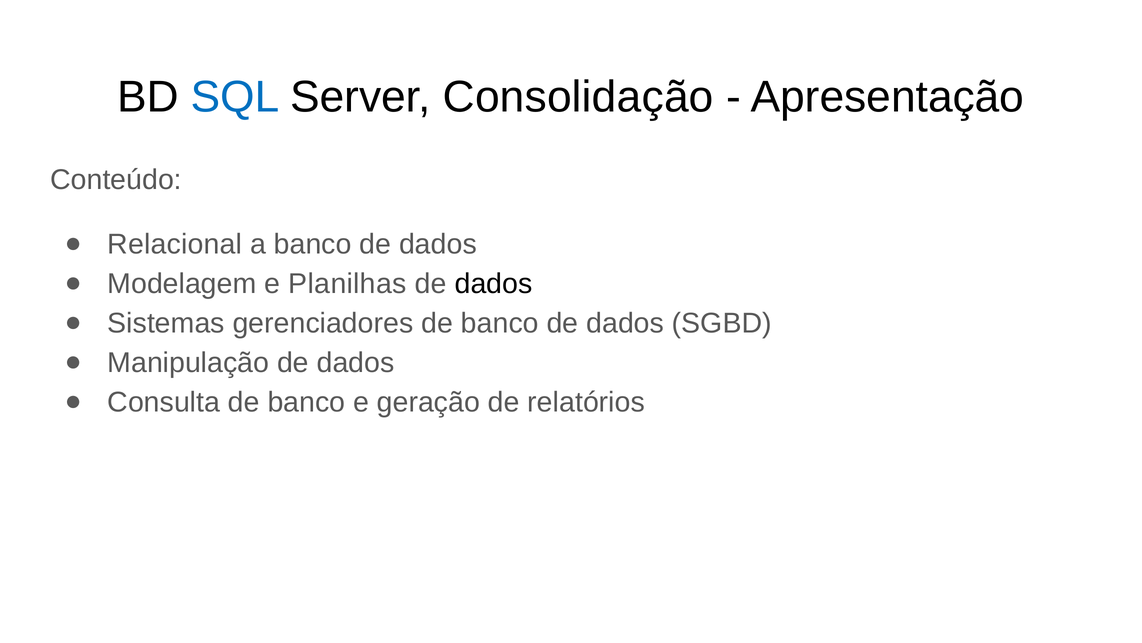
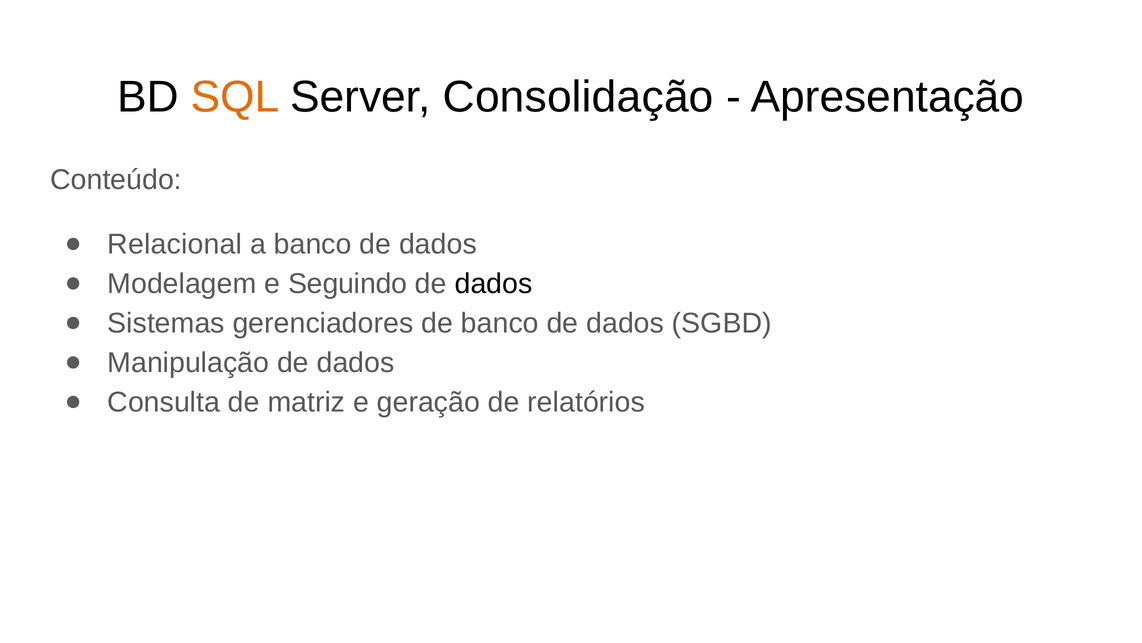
SQL colour: blue -> orange
Planilhas: Planilhas -> Seguindo
Consulta de banco: banco -> matriz
